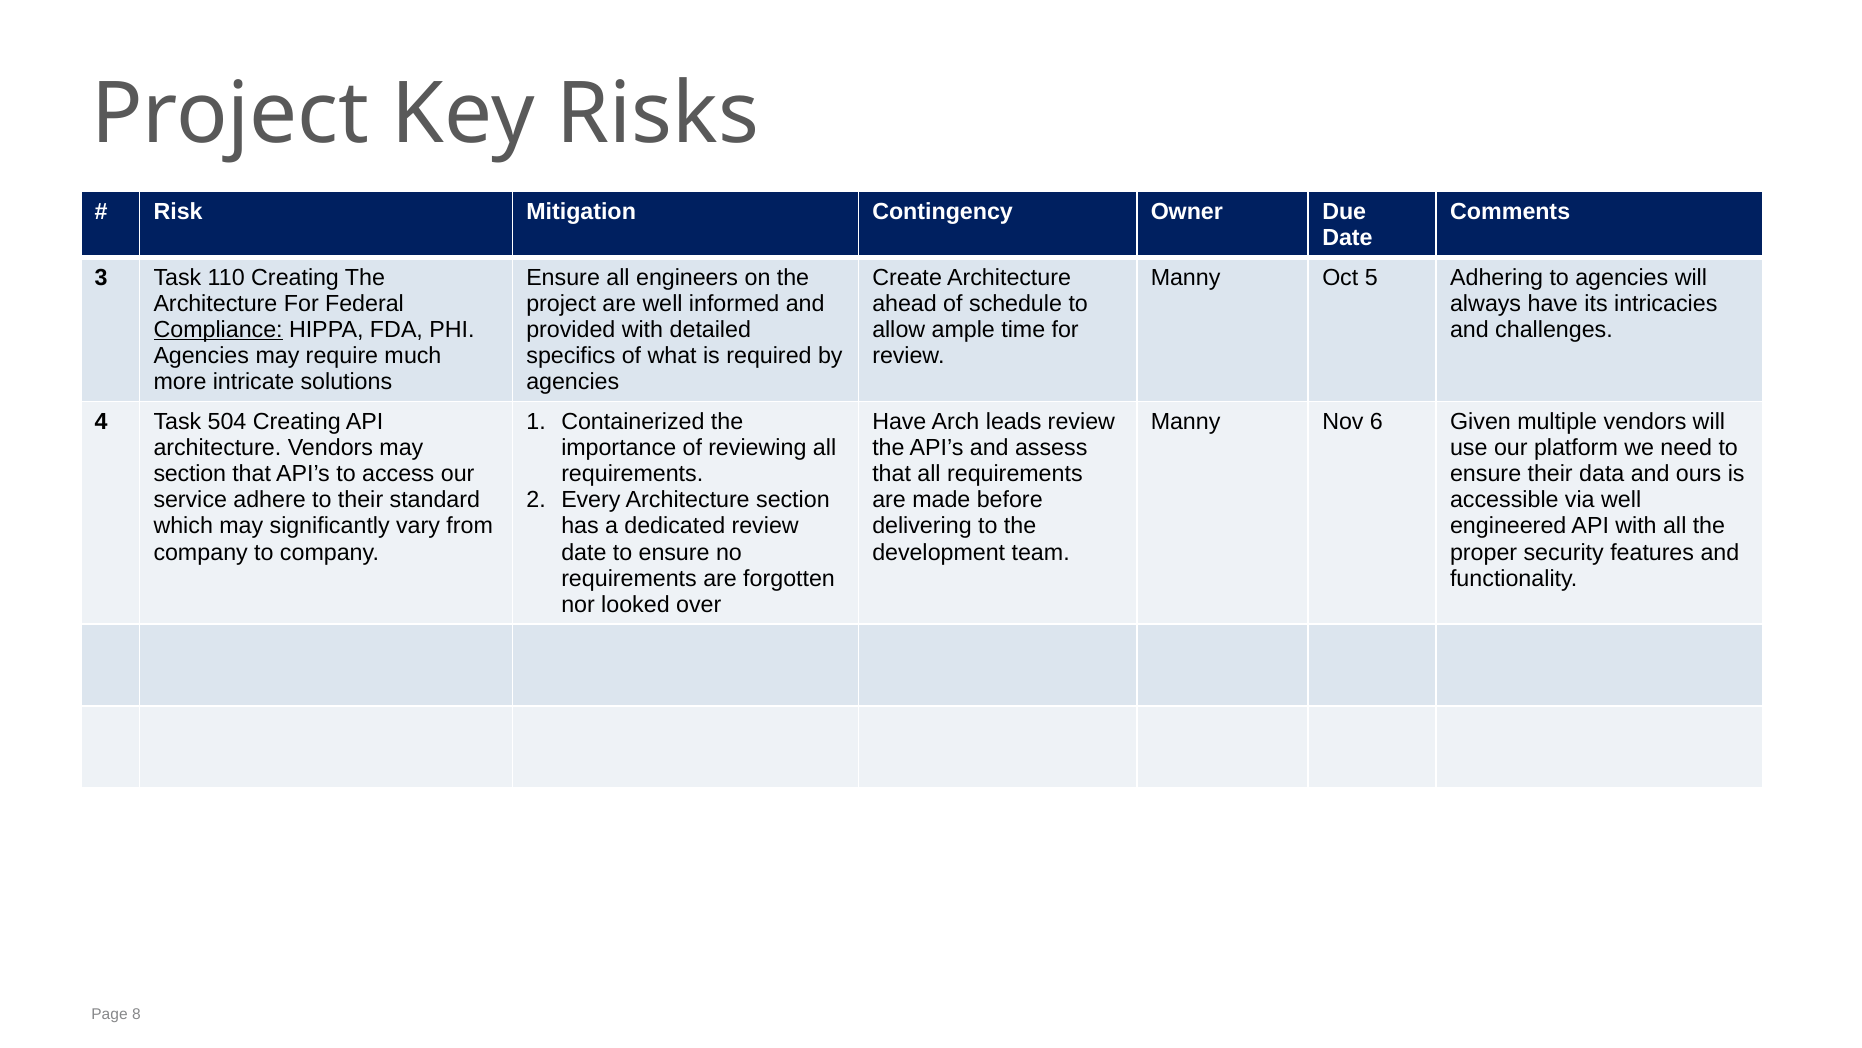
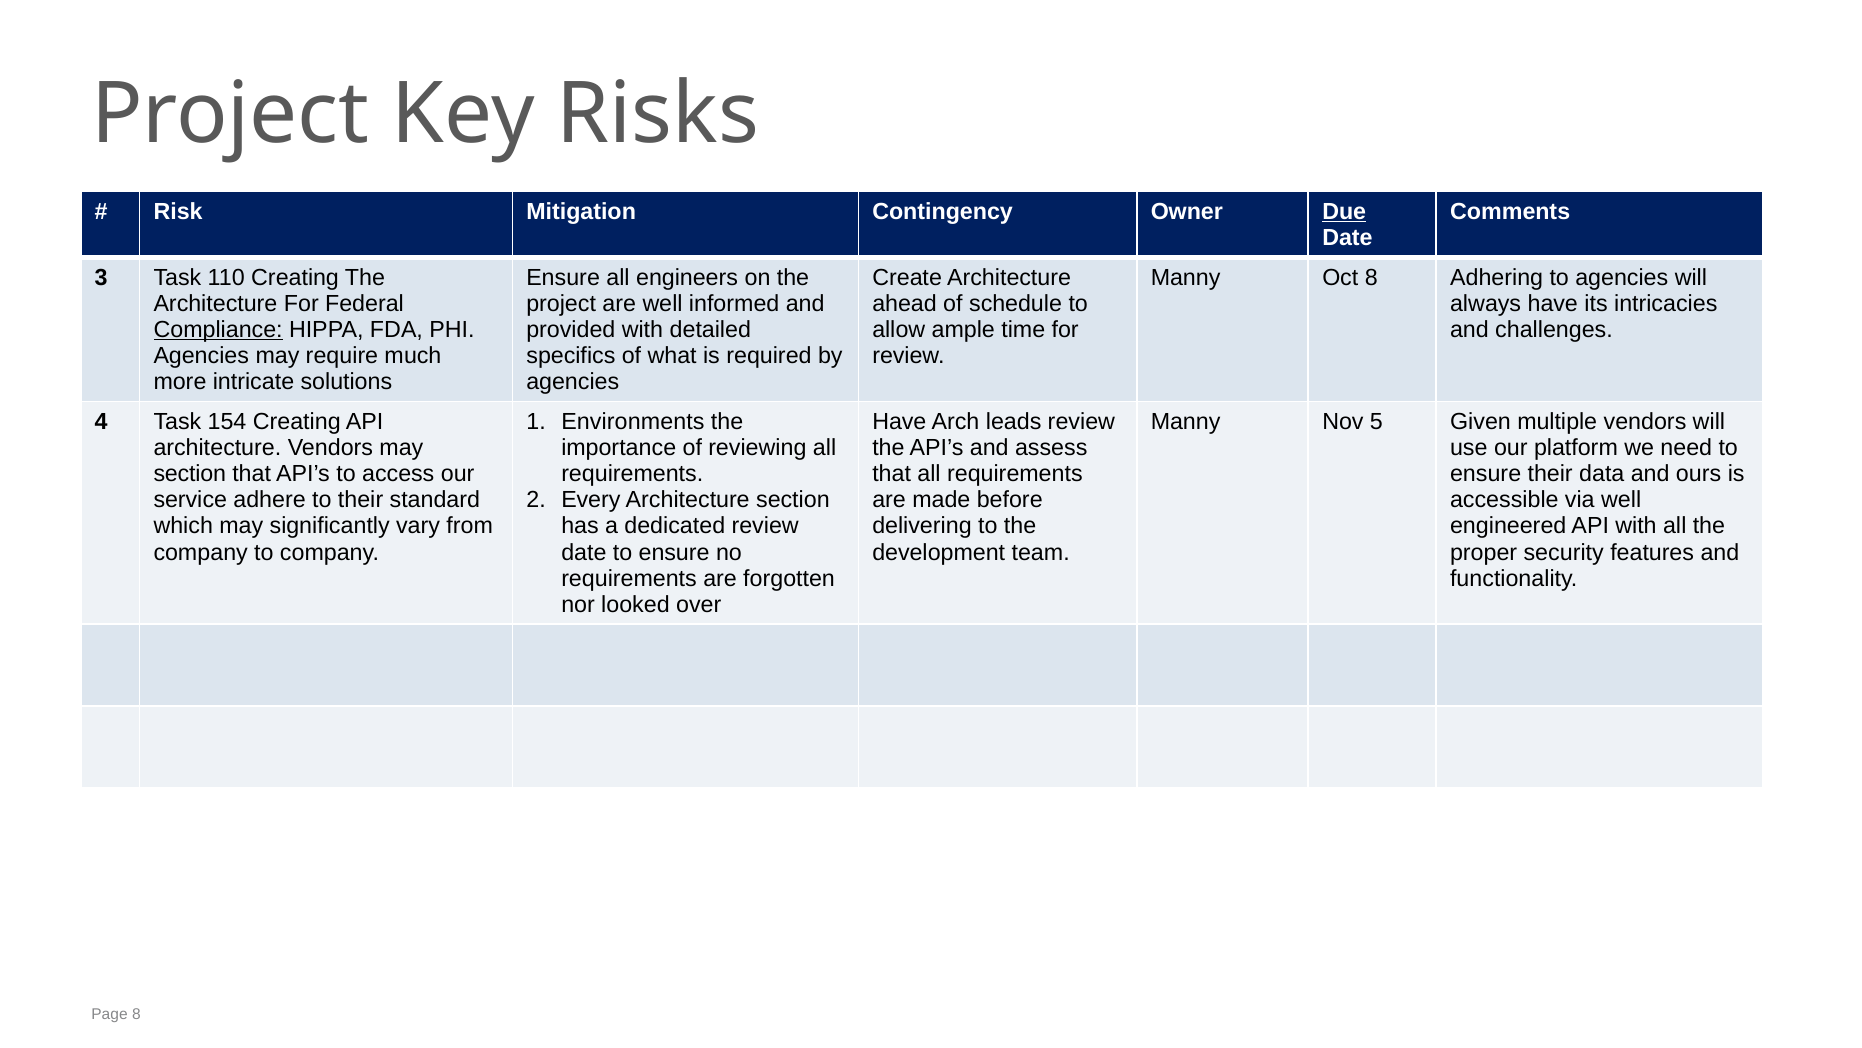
Due underline: none -> present
Oct 5: 5 -> 8
504: 504 -> 154
Containerized: Containerized -> Environments
6: 6 -> 5
